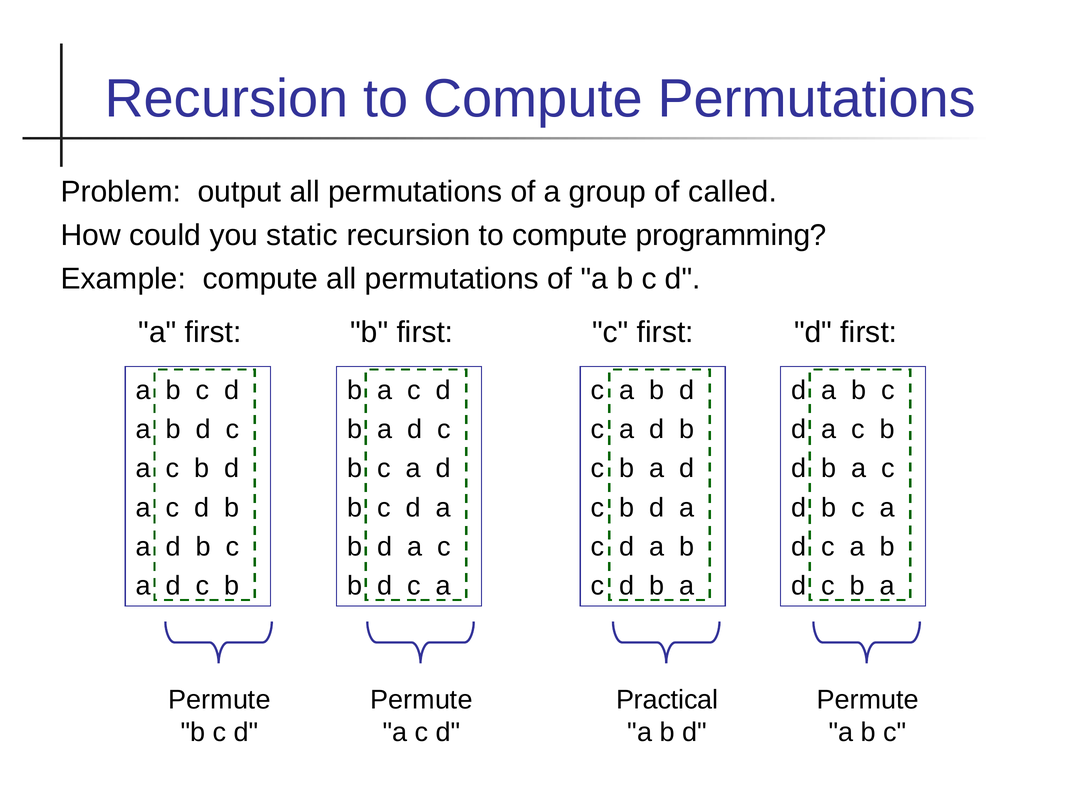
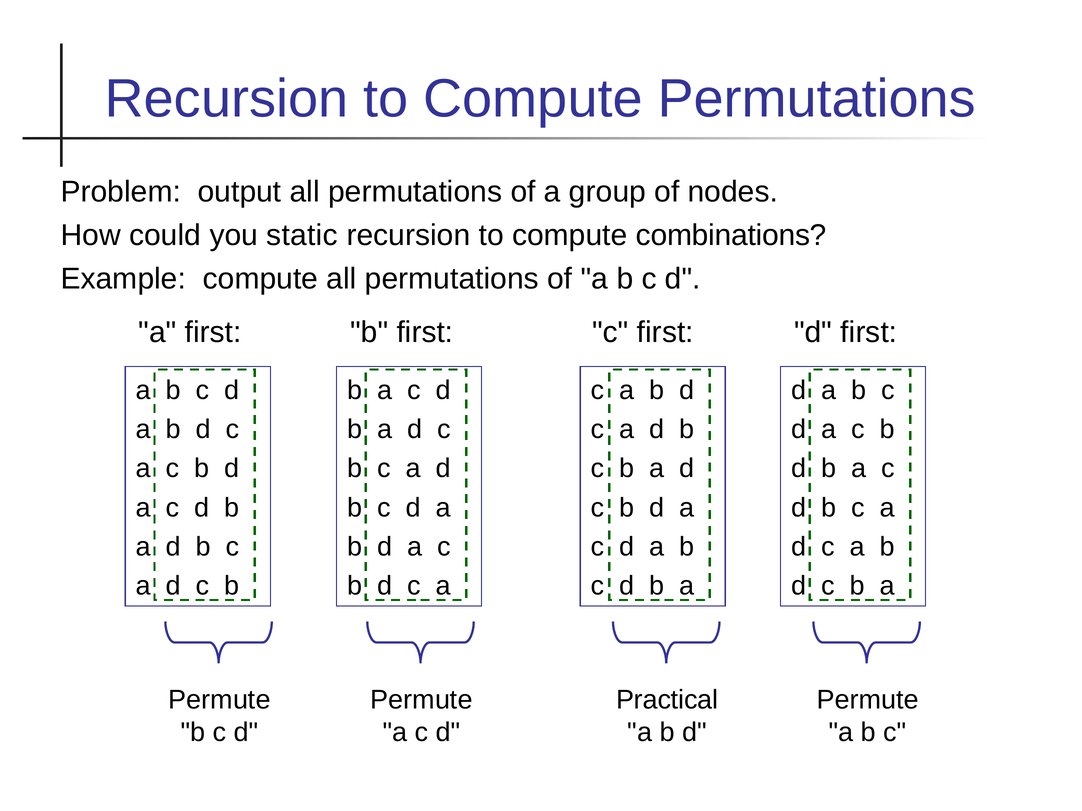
called: called -> nodes
programming: programming -> combinations
